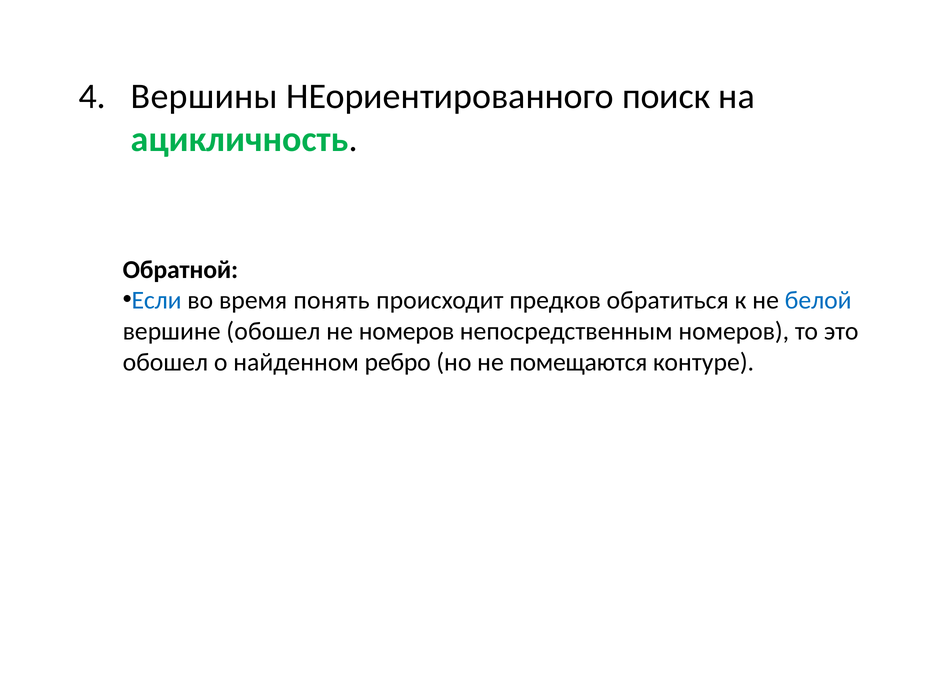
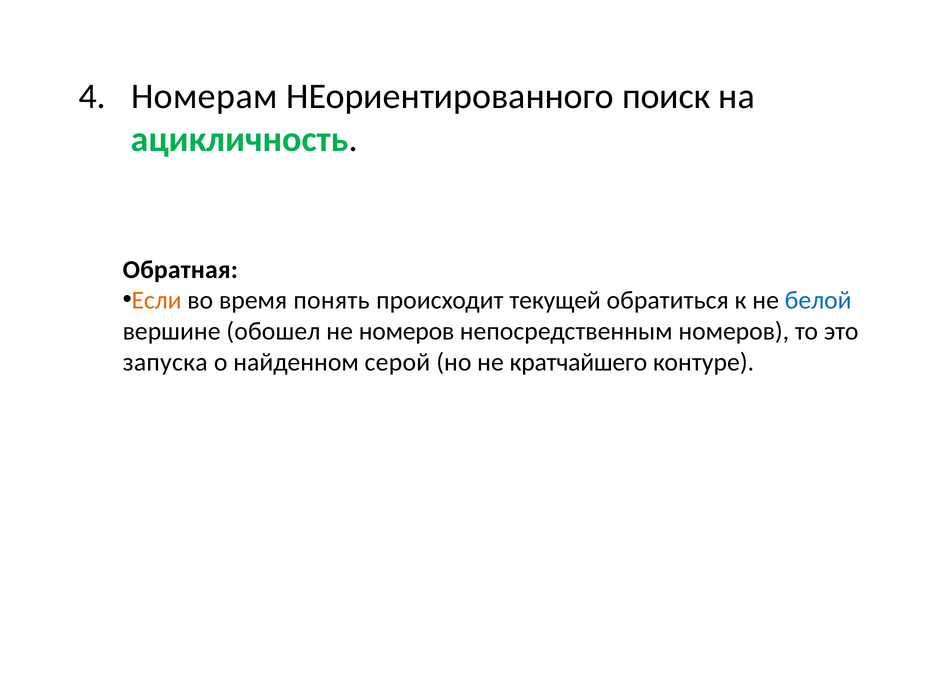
Вершины: Вершины -> Номерам
Обратной: Обратной -> Обратная
Если colour: blue -> orange
предков: предков -> текущей
обошел at (165, 362): обошел -> запуска
ребро: ребро -> серой
помещаются: помещаются -> кратчайшего
